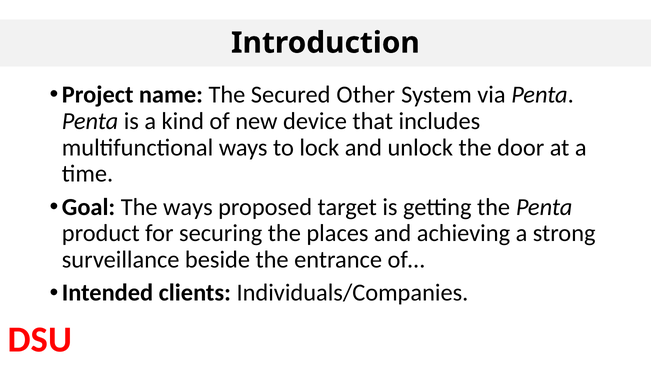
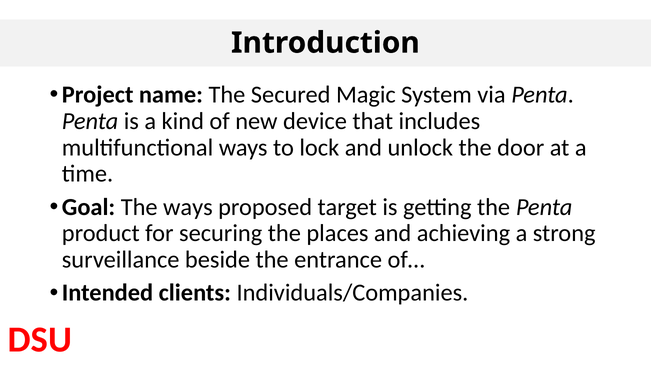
Other: Other -> Magic
